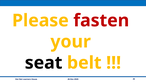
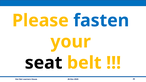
fasten colour: red -> blue
